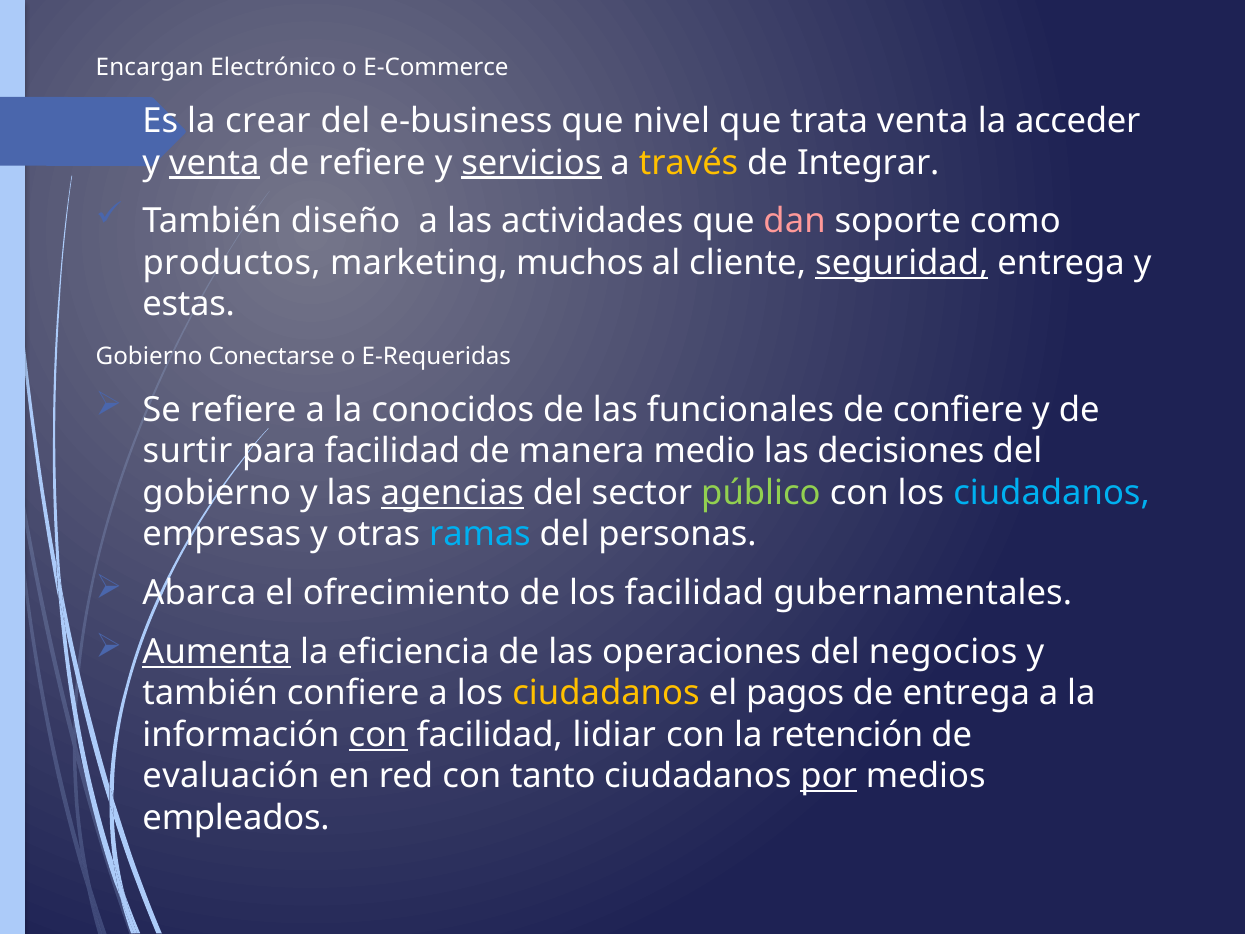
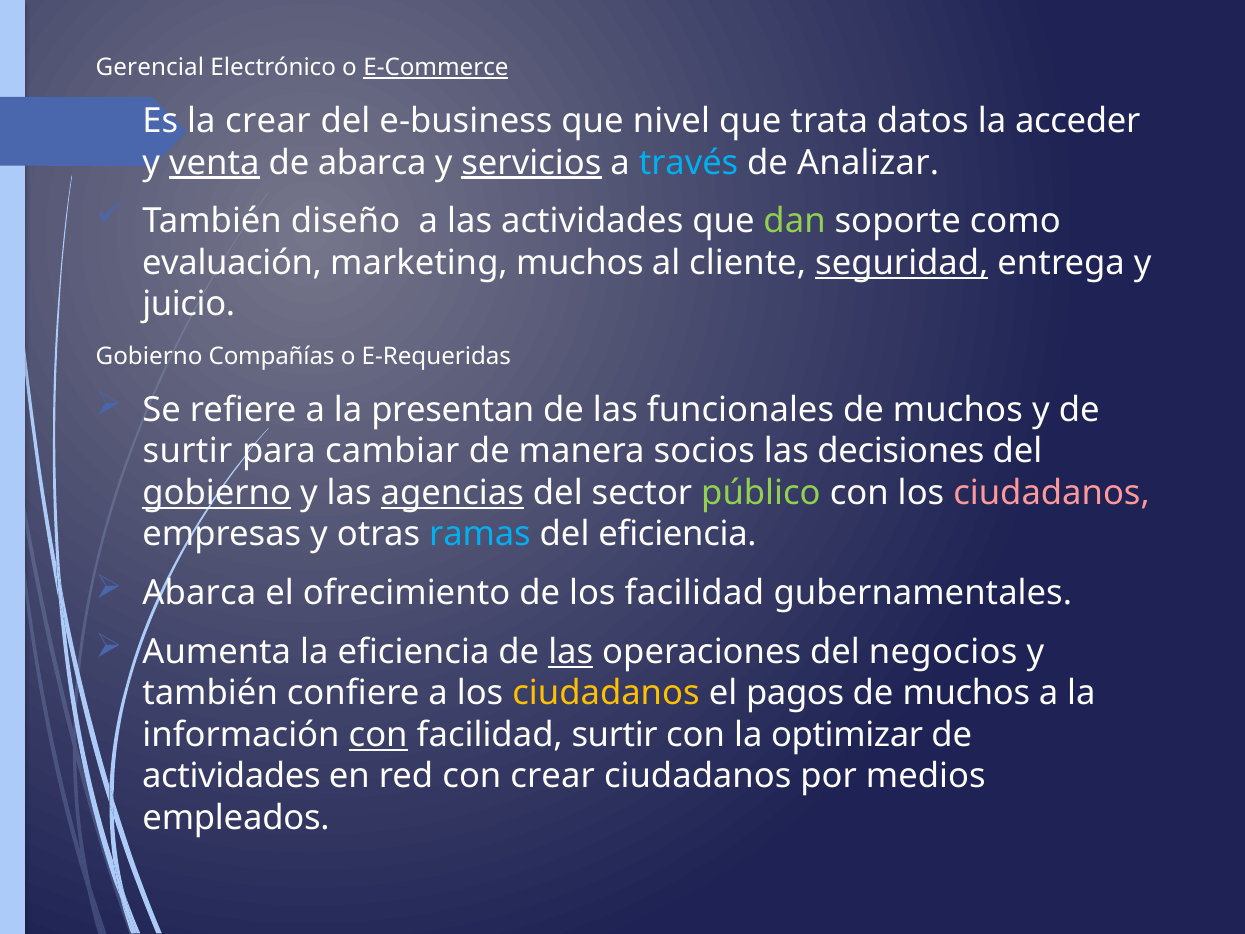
Encargan: Encargan -> Gerencial
E-Commerce underline: none -> present
trata venta: venta -> datos
de refiere: refiere -> abarca
través colour: yellow -> light blue
Integrar: Integrar -> Analizar
dan colour: pink -> light green
productos: productos -> evaluación
estas: estas -> juicio
Conectarse: Conectarse -> Compañías
conocidos: conocidos -> presentan
confiere at (958, 410): confiere -> muchos
para facilidad: facilidad -> cambiar
medio: medio -> socios
gobierno at (217, 493) underline: none -> present
ciudadanos at (1052, 493) colour: light blue -> pink
del personas: personas -> eficiencia
Aumenta underline: present -> none
las at (571, 652) underline: none -> present
entrega at (966, 693): entrega -> muchos
facilidad lidiar: lidiar -> surtir
retención: retención -> optimizar
evaluación at (231, 776): evaluación -> actividades
con tanto: tanto -> crear
por underline: present -> none
